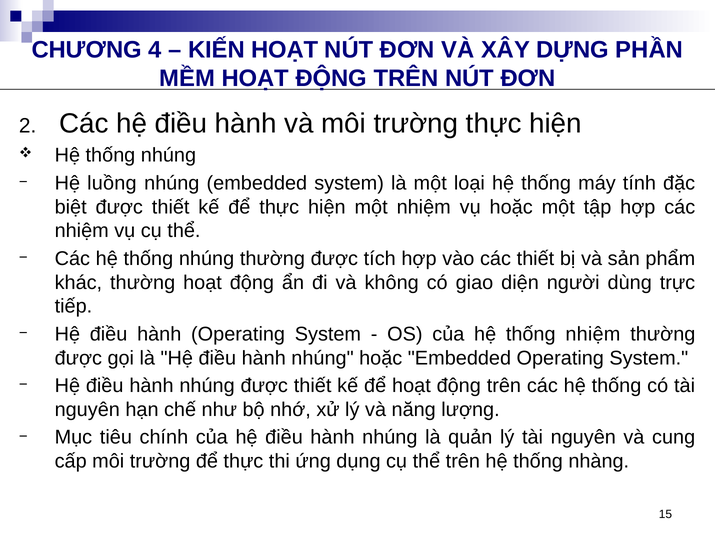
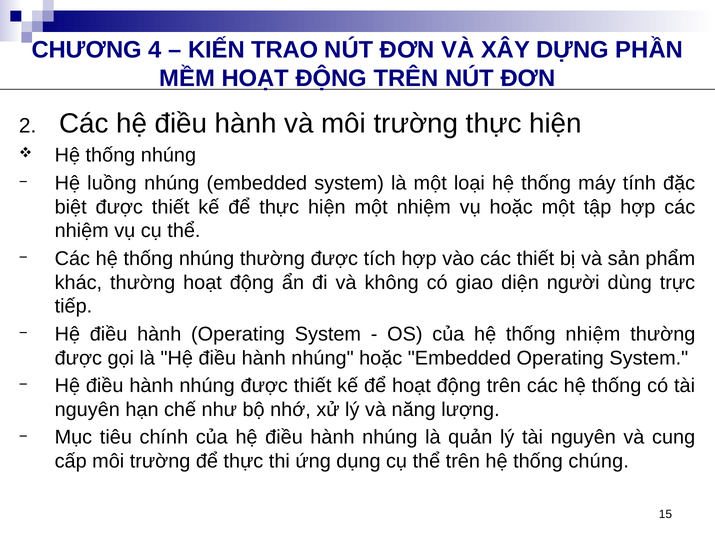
KIẾN HOẠT: HOẠT -> TRAO
nhàng: nhàng -> chúng
